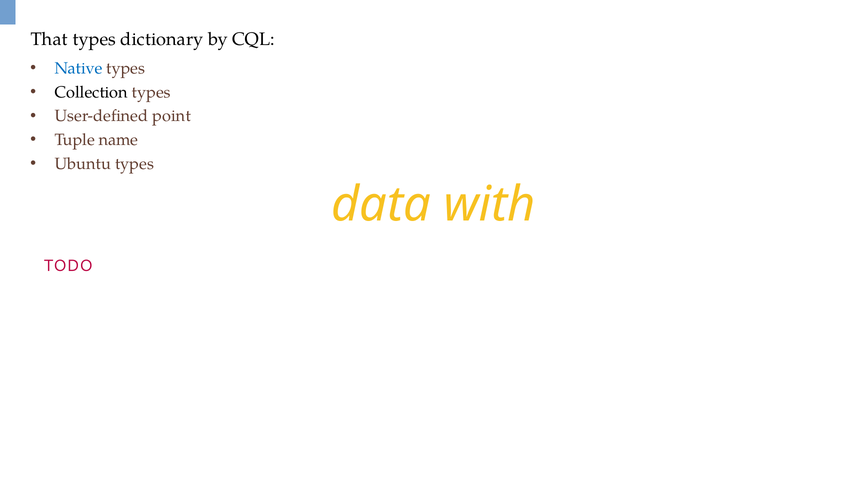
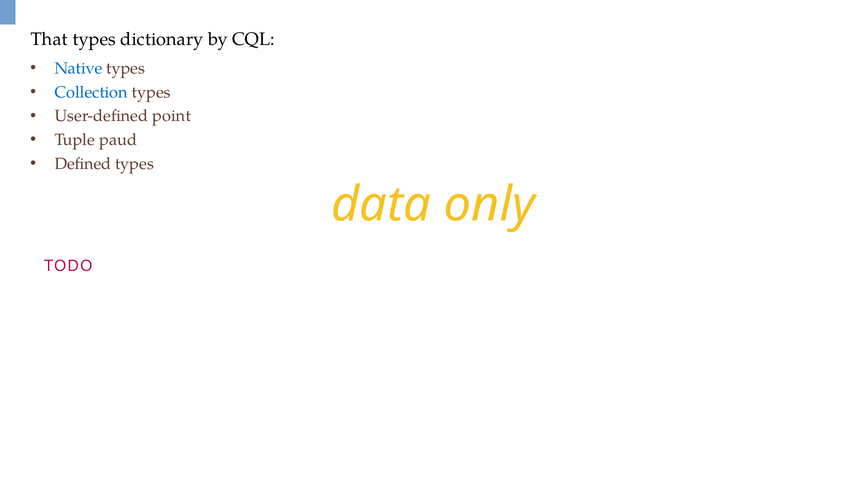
Collection colour: black -> blue
name: name -> paud
Ubuntu: Ubuntu -> Defined
with: with -> only
